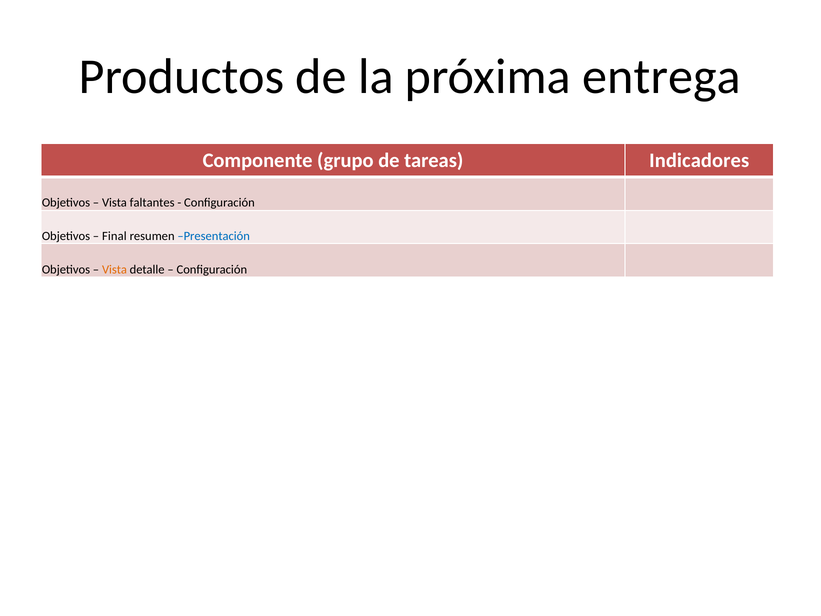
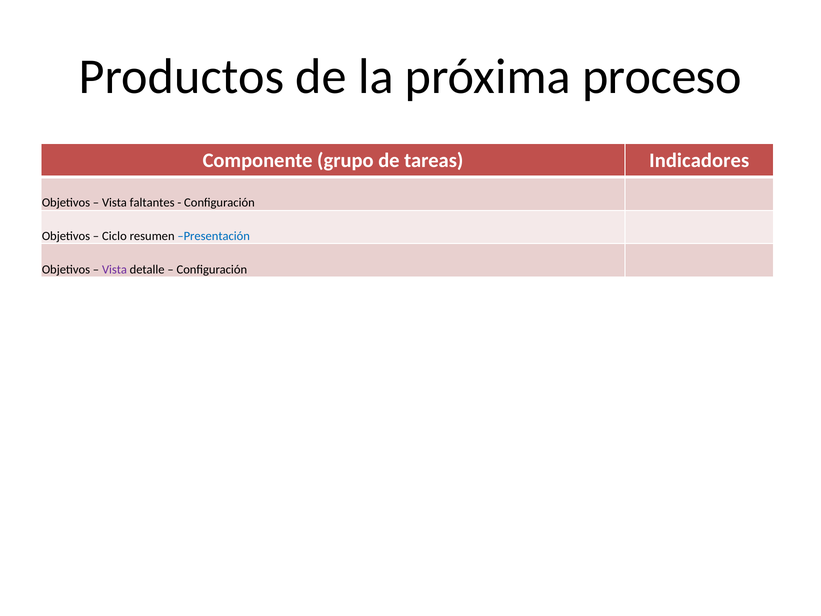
entrega: entrega -> proceso
Final: Final -> Ciclo
Vista at (114, 269) colour: orange -> purple
